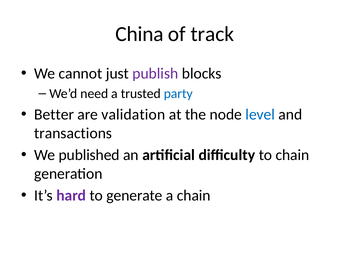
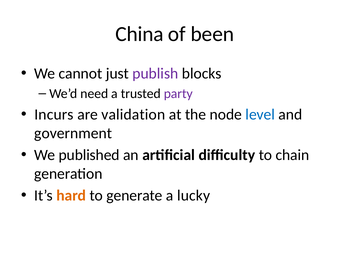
track: track -> been
party colour: blue -> purple
Better: Better -> Incurs
transactions: transactions -> government
hard colour: purple -> orange
a chain: chain -> lucky
